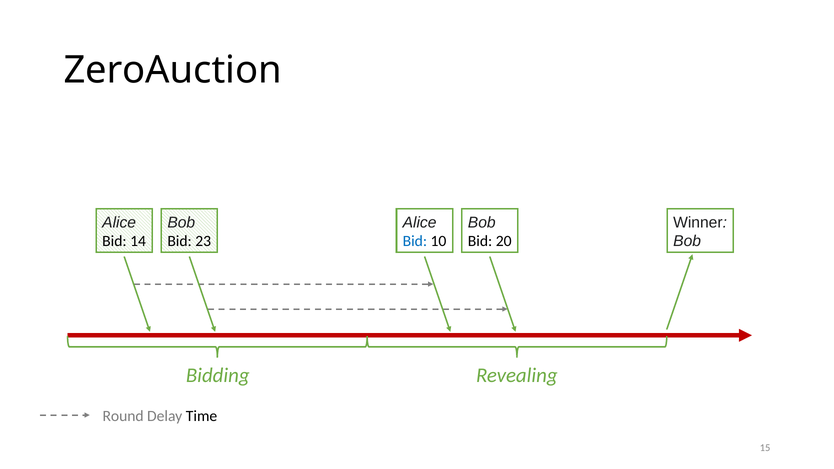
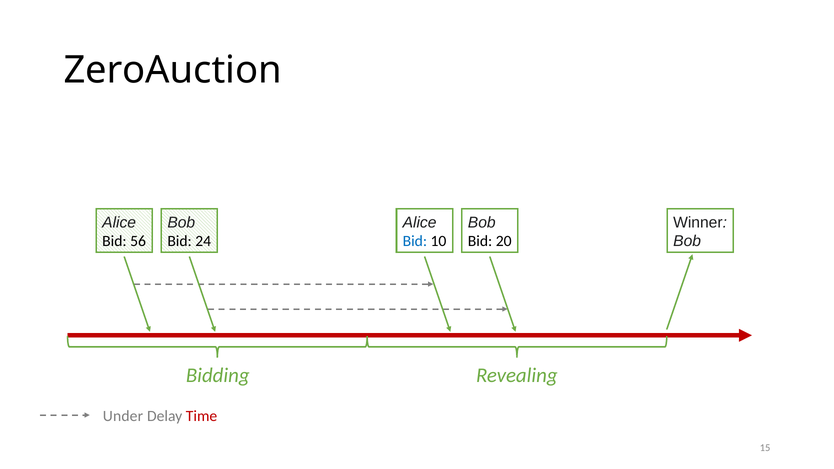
14: 14 -> 56
23: 23 -> 24
Round: Round -> Under
Time colour: black -> red
